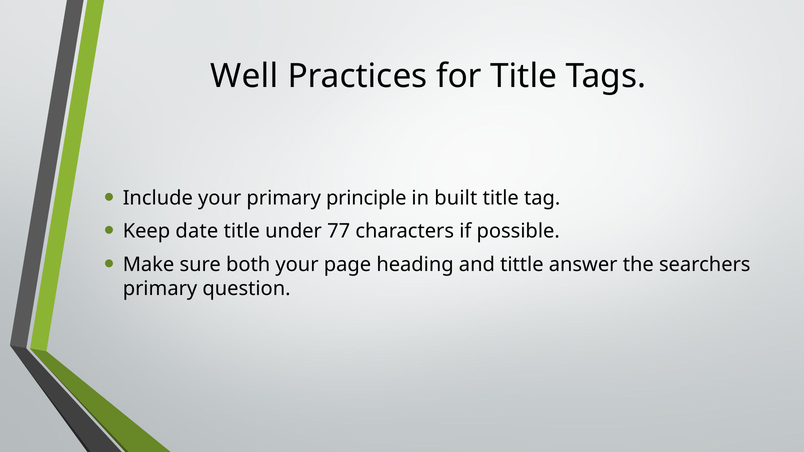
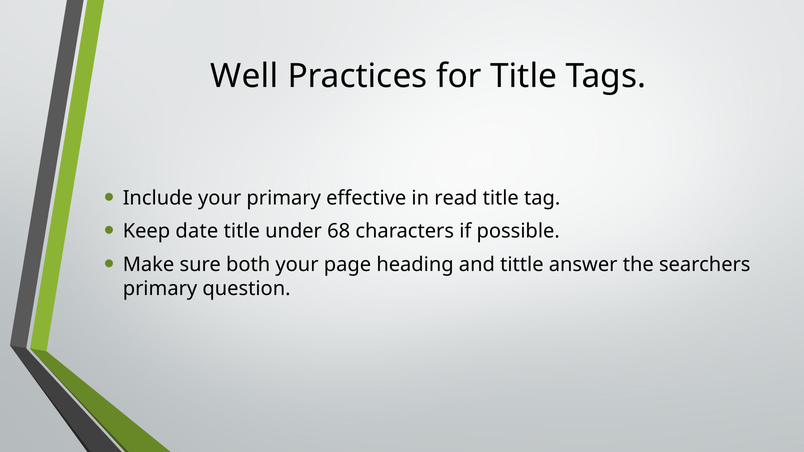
principle: principle -> effective
built: built -> read
77: 77 -> 68
